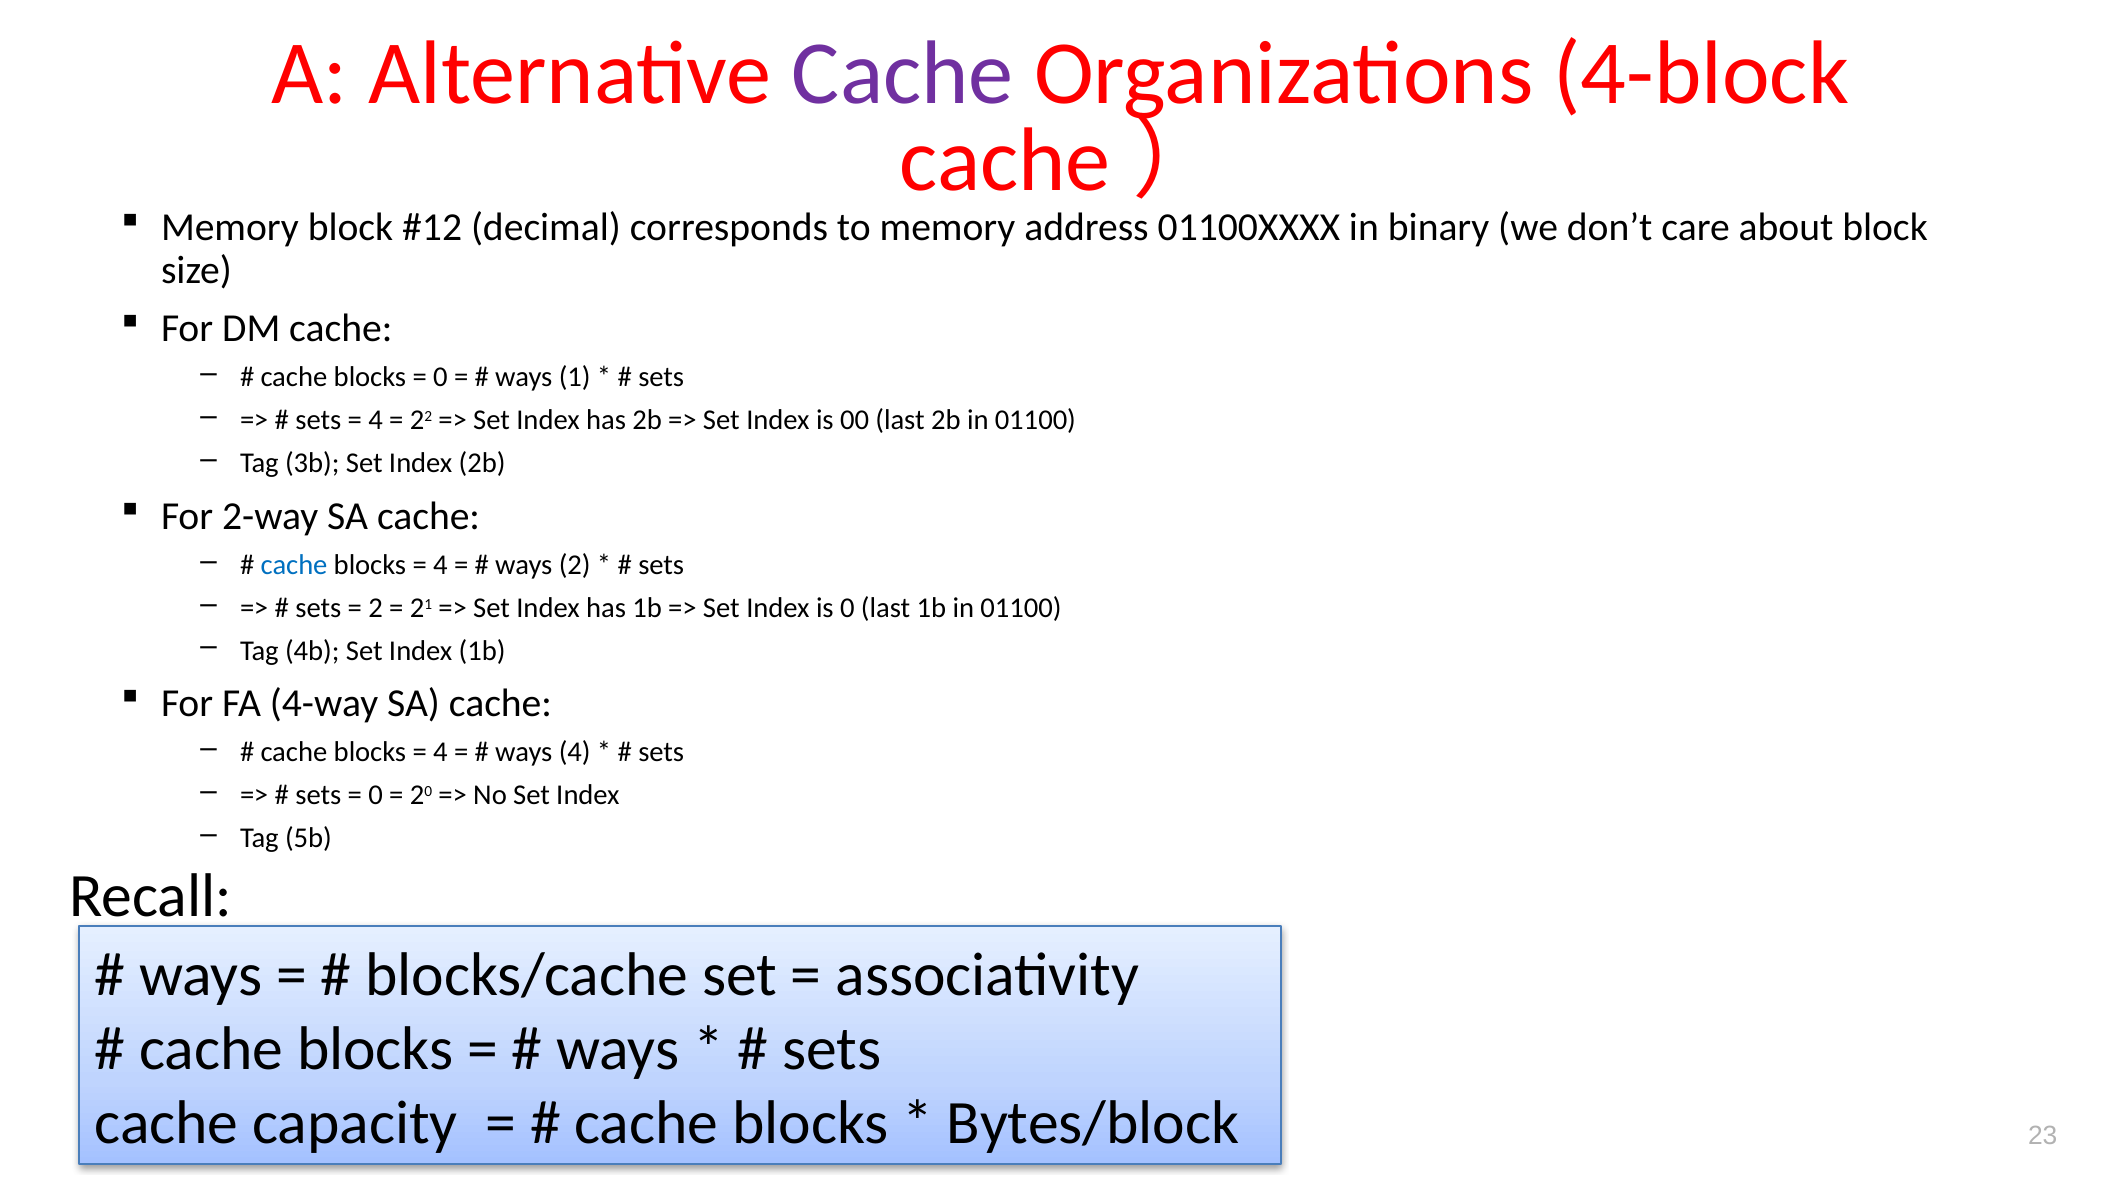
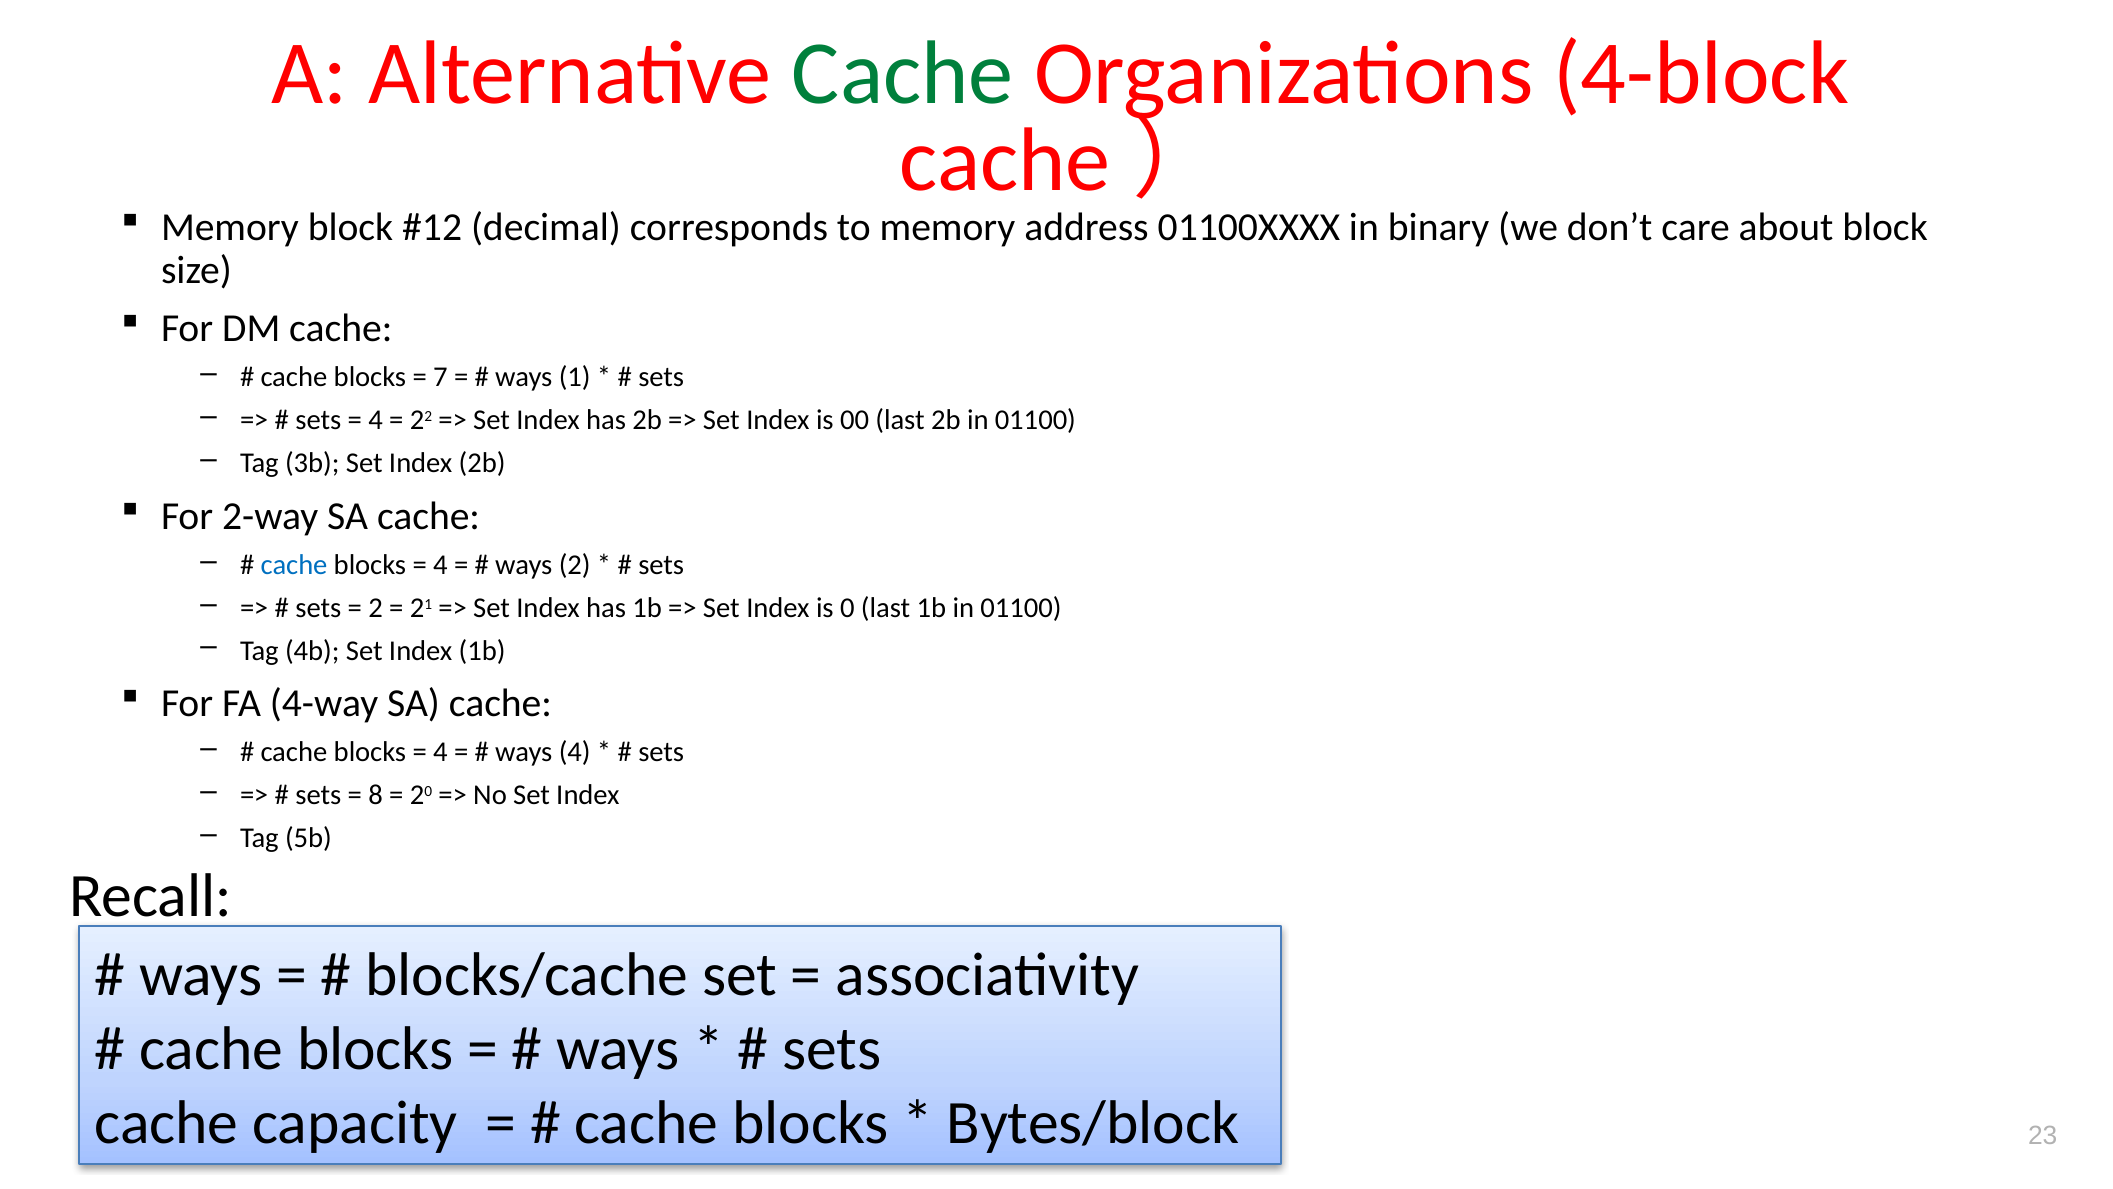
Cache at (903, 74) colour: purple -> green
0 at (440, 377): 0 -> 7
0 at (376, 795): 0 -> 8
